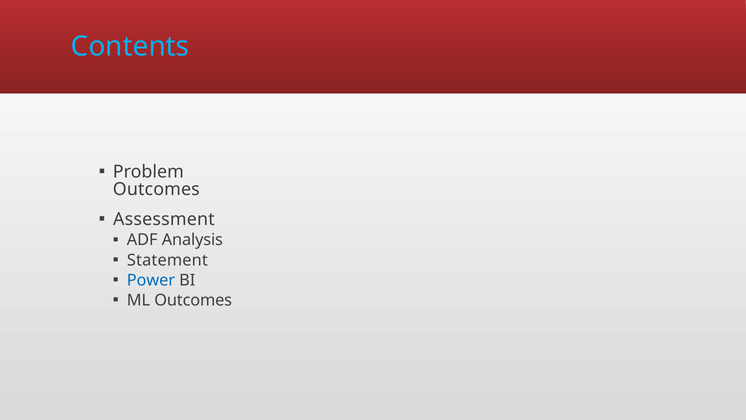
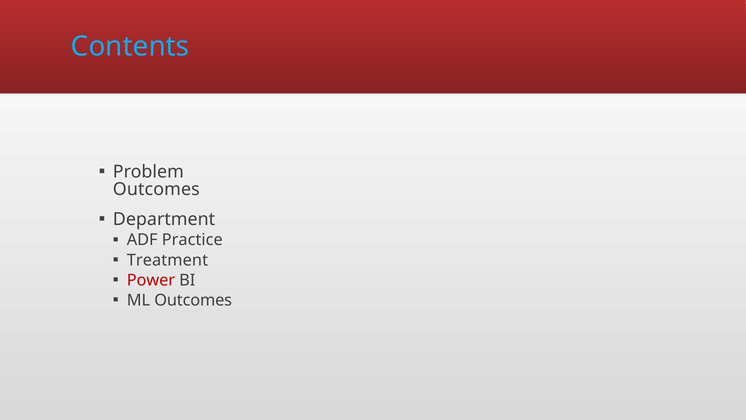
Assessment: Assessment -> Department
Analysis: Analysis -> Practice
Statement: Statement -> Treatment
Power colour: blue -> red
